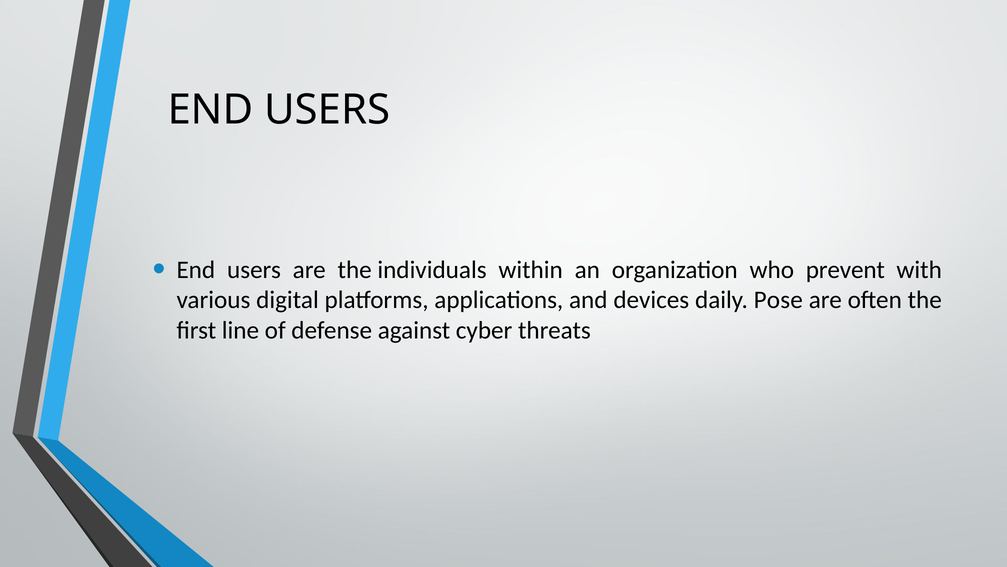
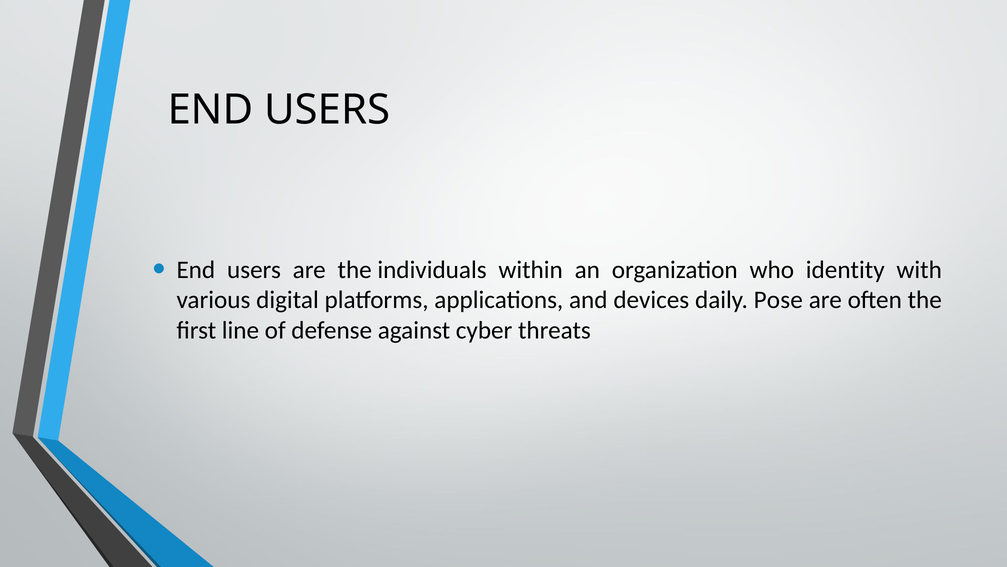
prevent: prevent -> identity
